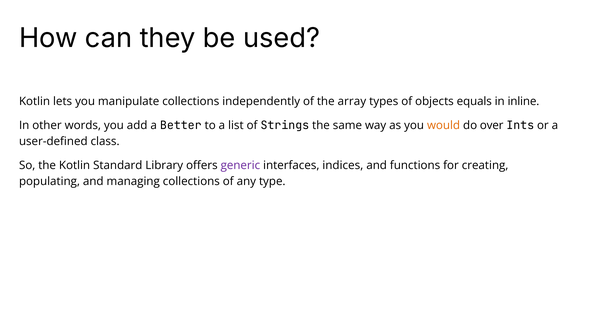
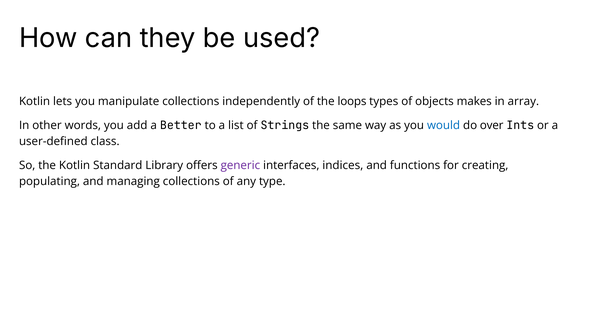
array: array -> loops
equals: equals -> makes
inline: inline -> array
would colour: orange -> blue
